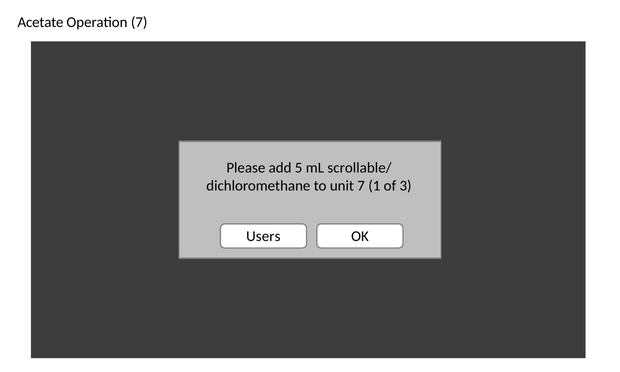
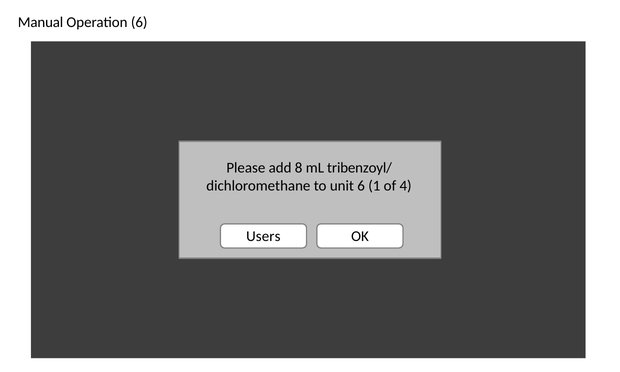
Acetate: Acetate -> Manual
Operation 7: 7 -> 6
5: 5 -> 8
scrollable/: scrollable/ -> tribenzoyl/
unit 7: 7 -> 6
3: 3 -> 4
